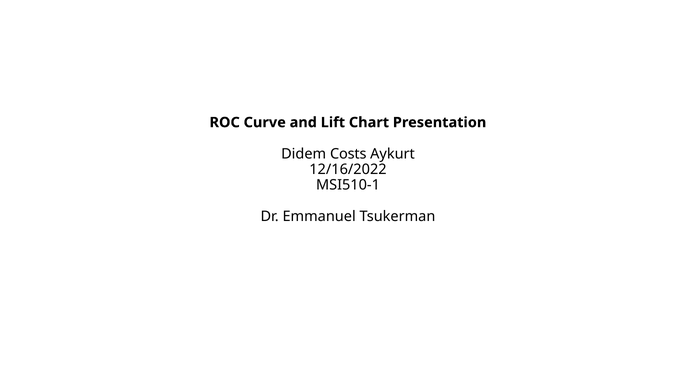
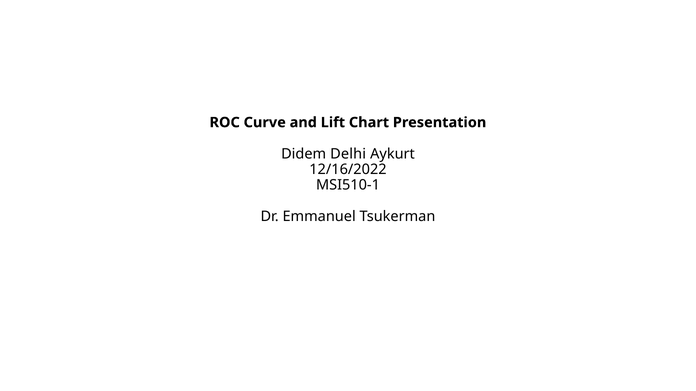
Costs: Costs -> Delhi
